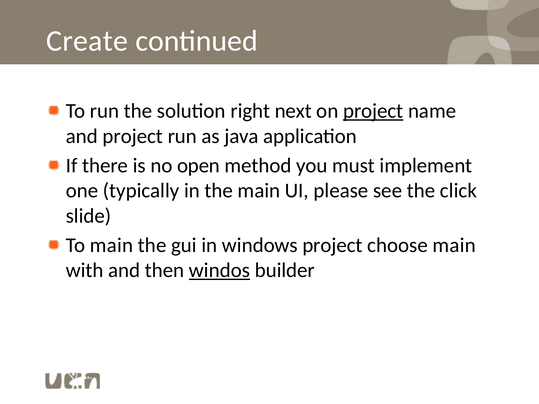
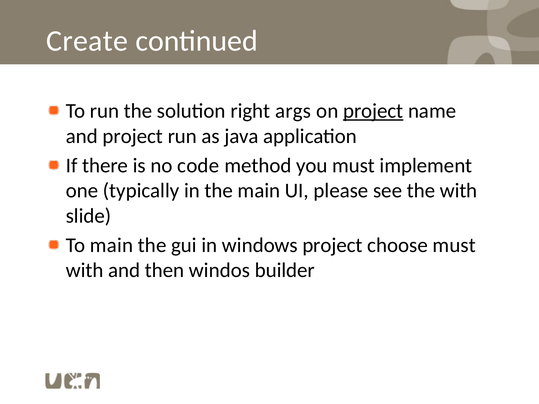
next: next -> args
open: open -> code
the click: click -> with
choose main: main -> must
windos underline: present -> none
